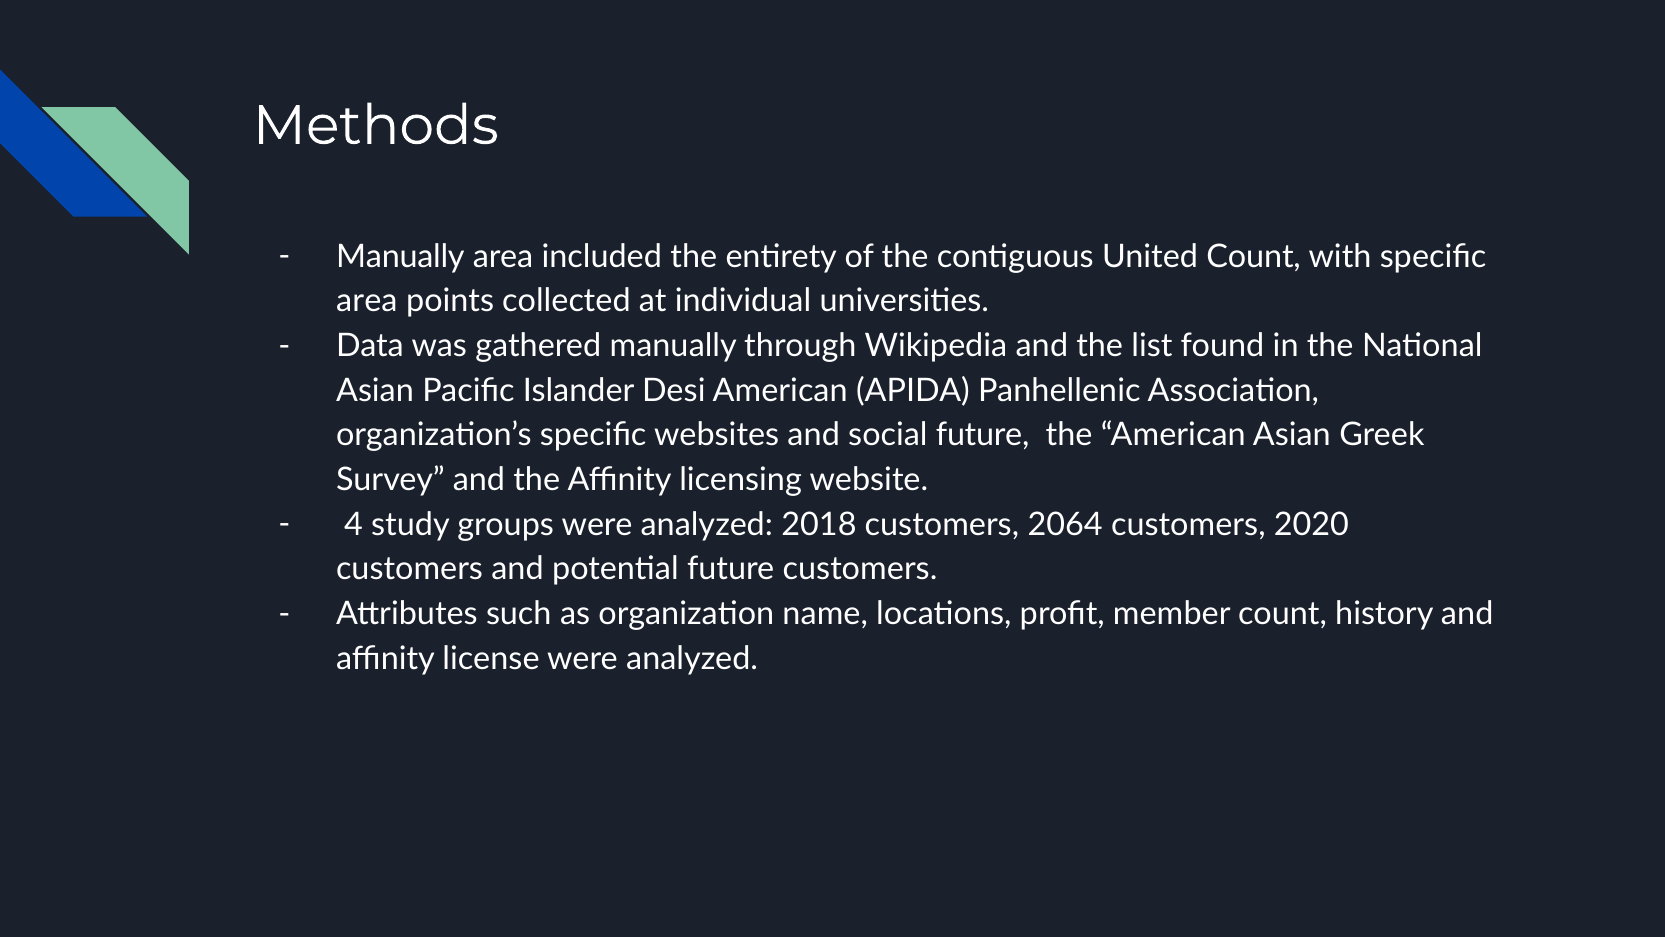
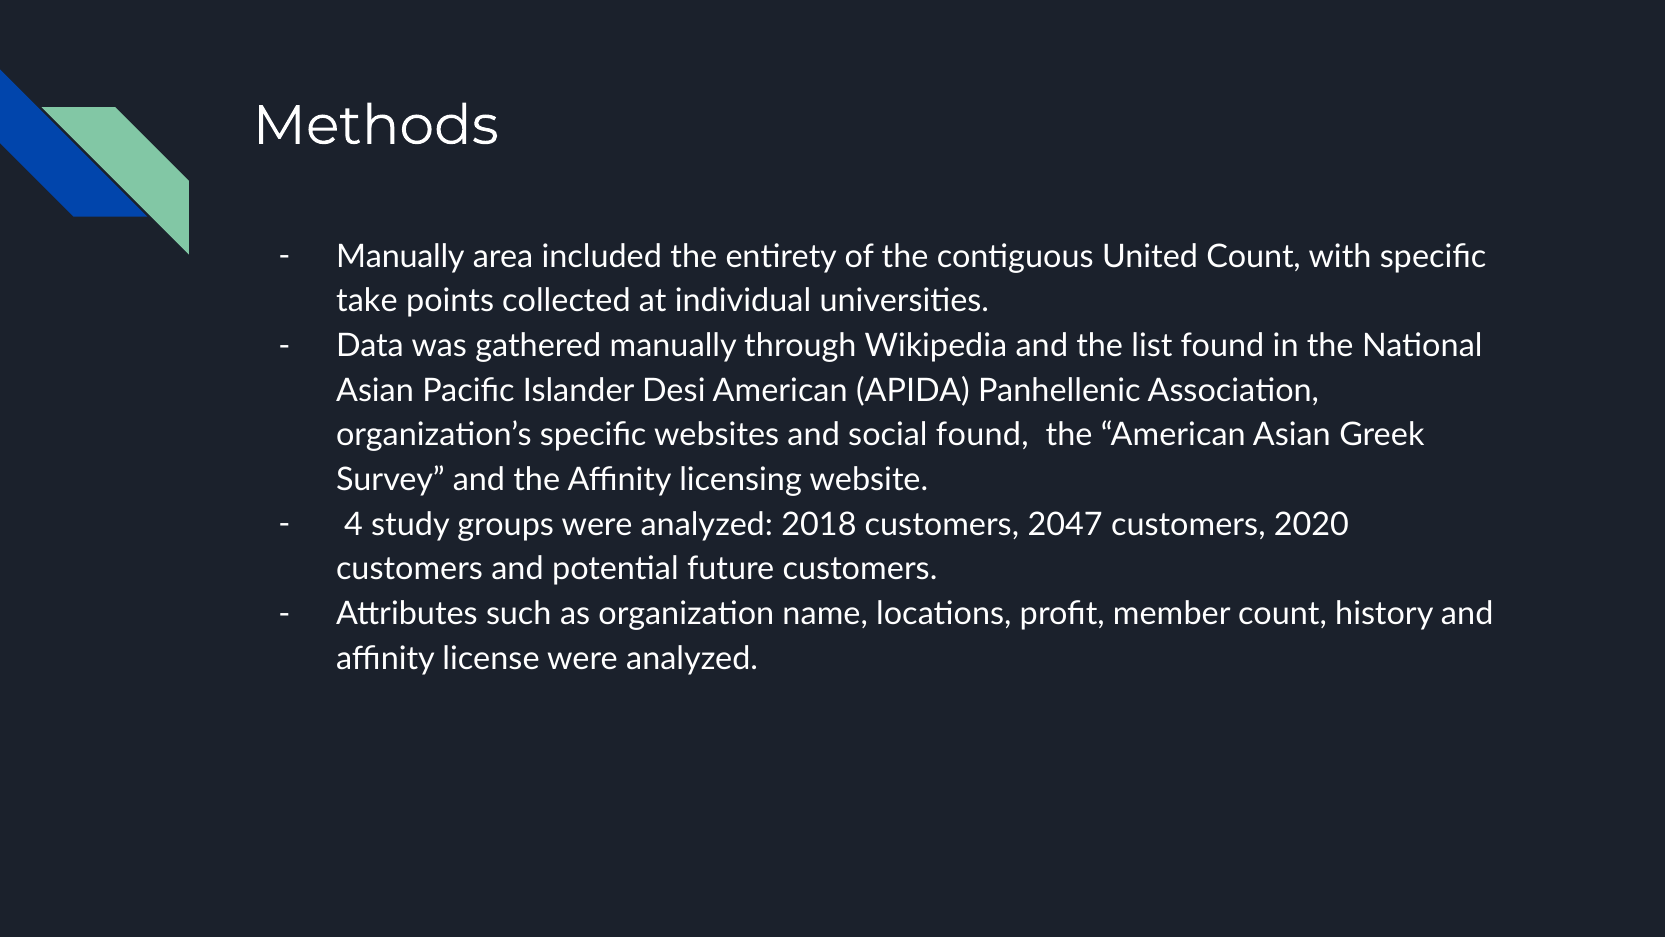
area at (367, 301): area -> take
social future: future -> found
2064: 2064 -> 2047
